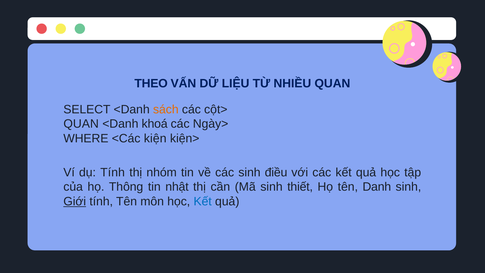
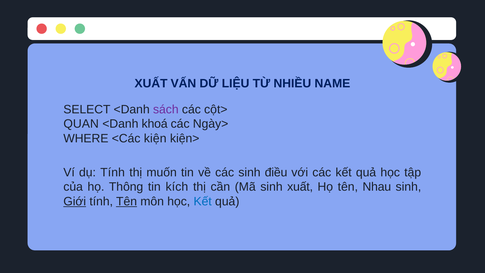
THEO at (151, 83): THEO -> XUẤT
NHIỀU QUAN: QUAN -> NAME
sách colour: orange -> purple
nhóm: nhóm -> muốn
nhật: nhật -> kích
sinh thiết: thiết -> xuất
Danh: Danh -> Nhau
Tên at (127, 201) underline: none -> present
